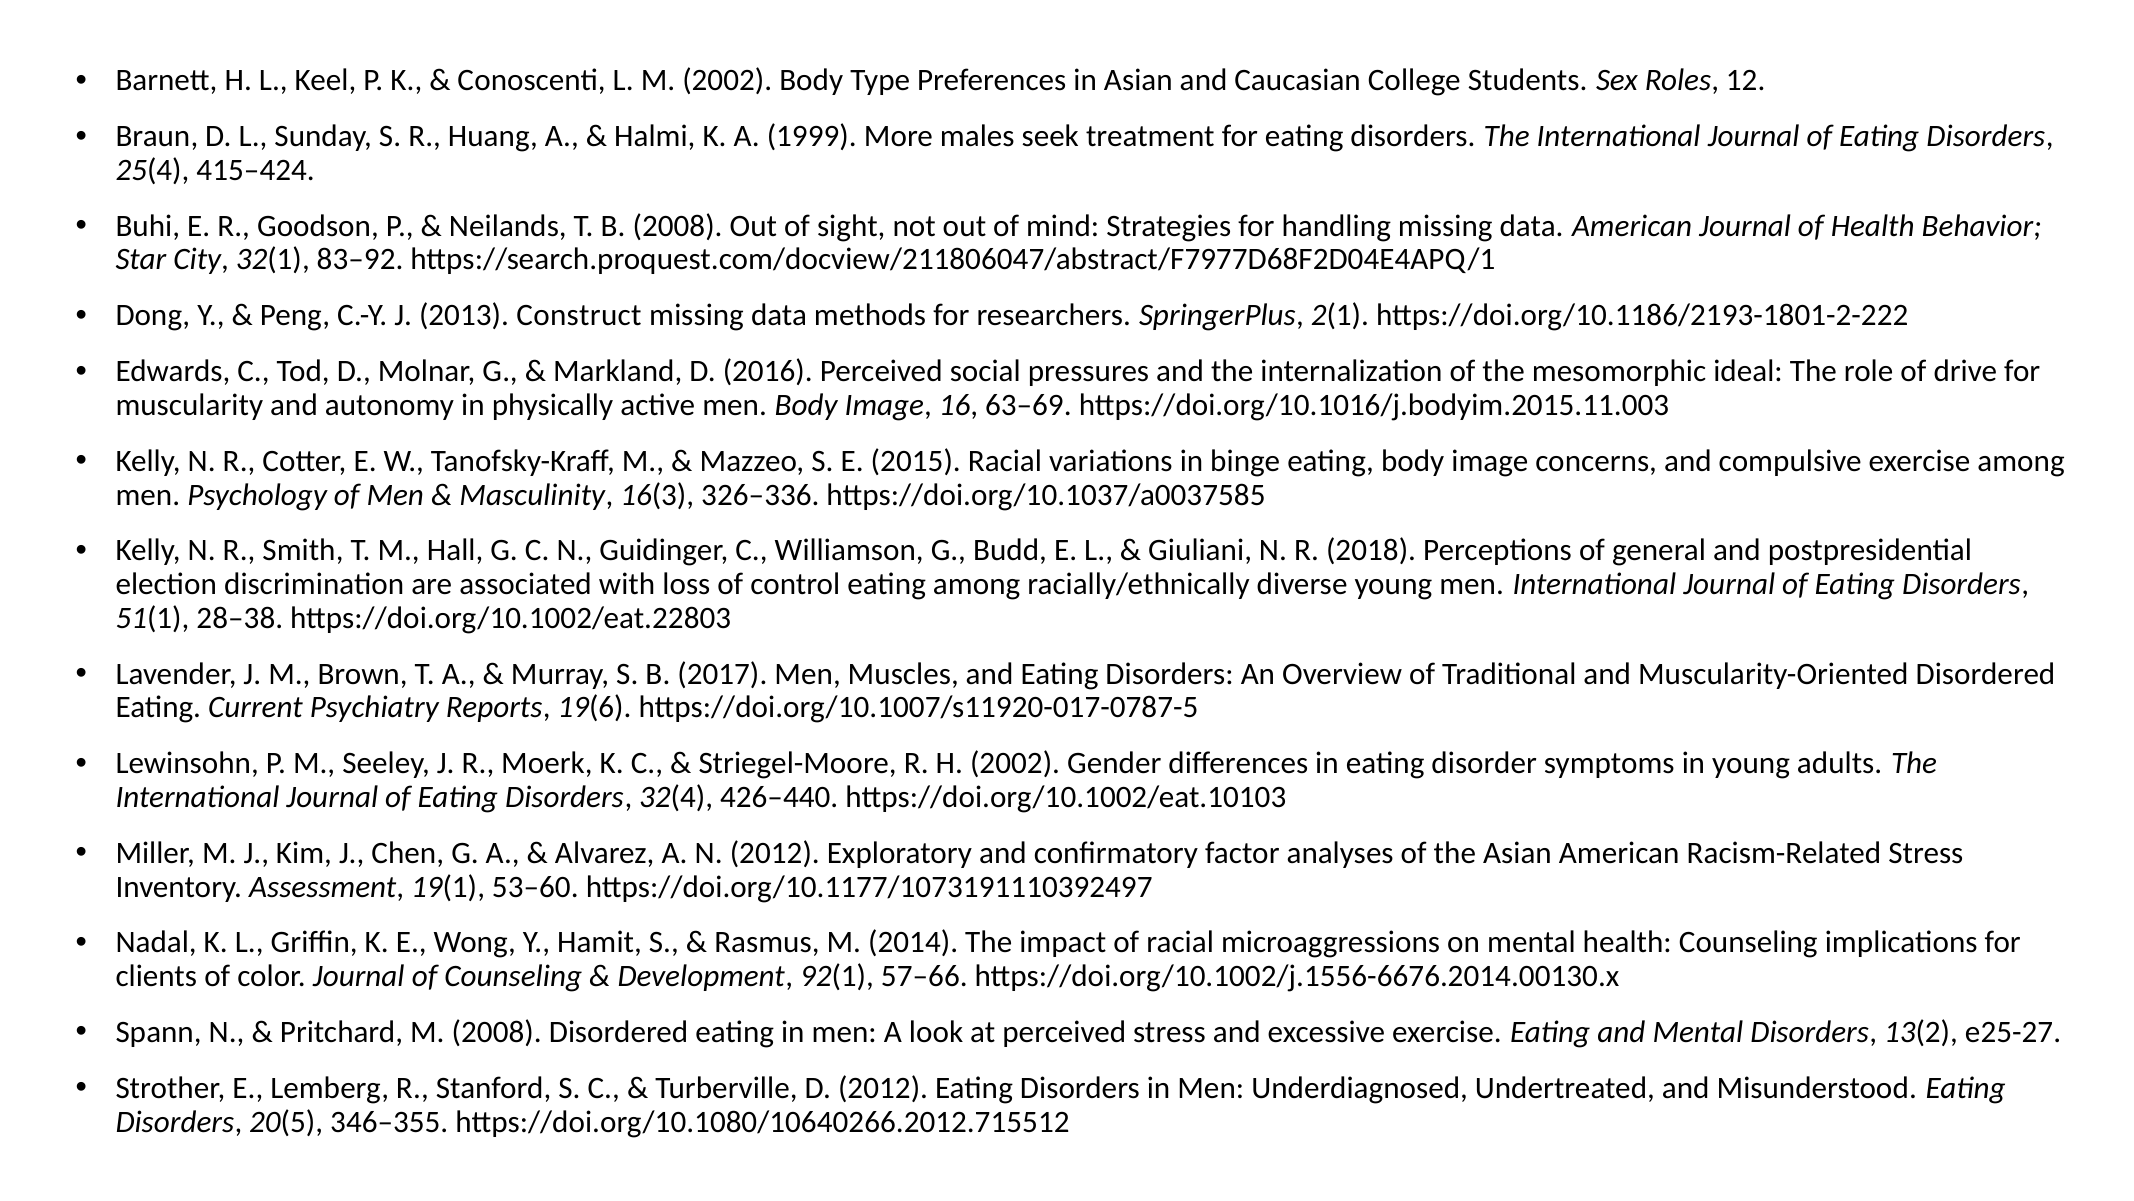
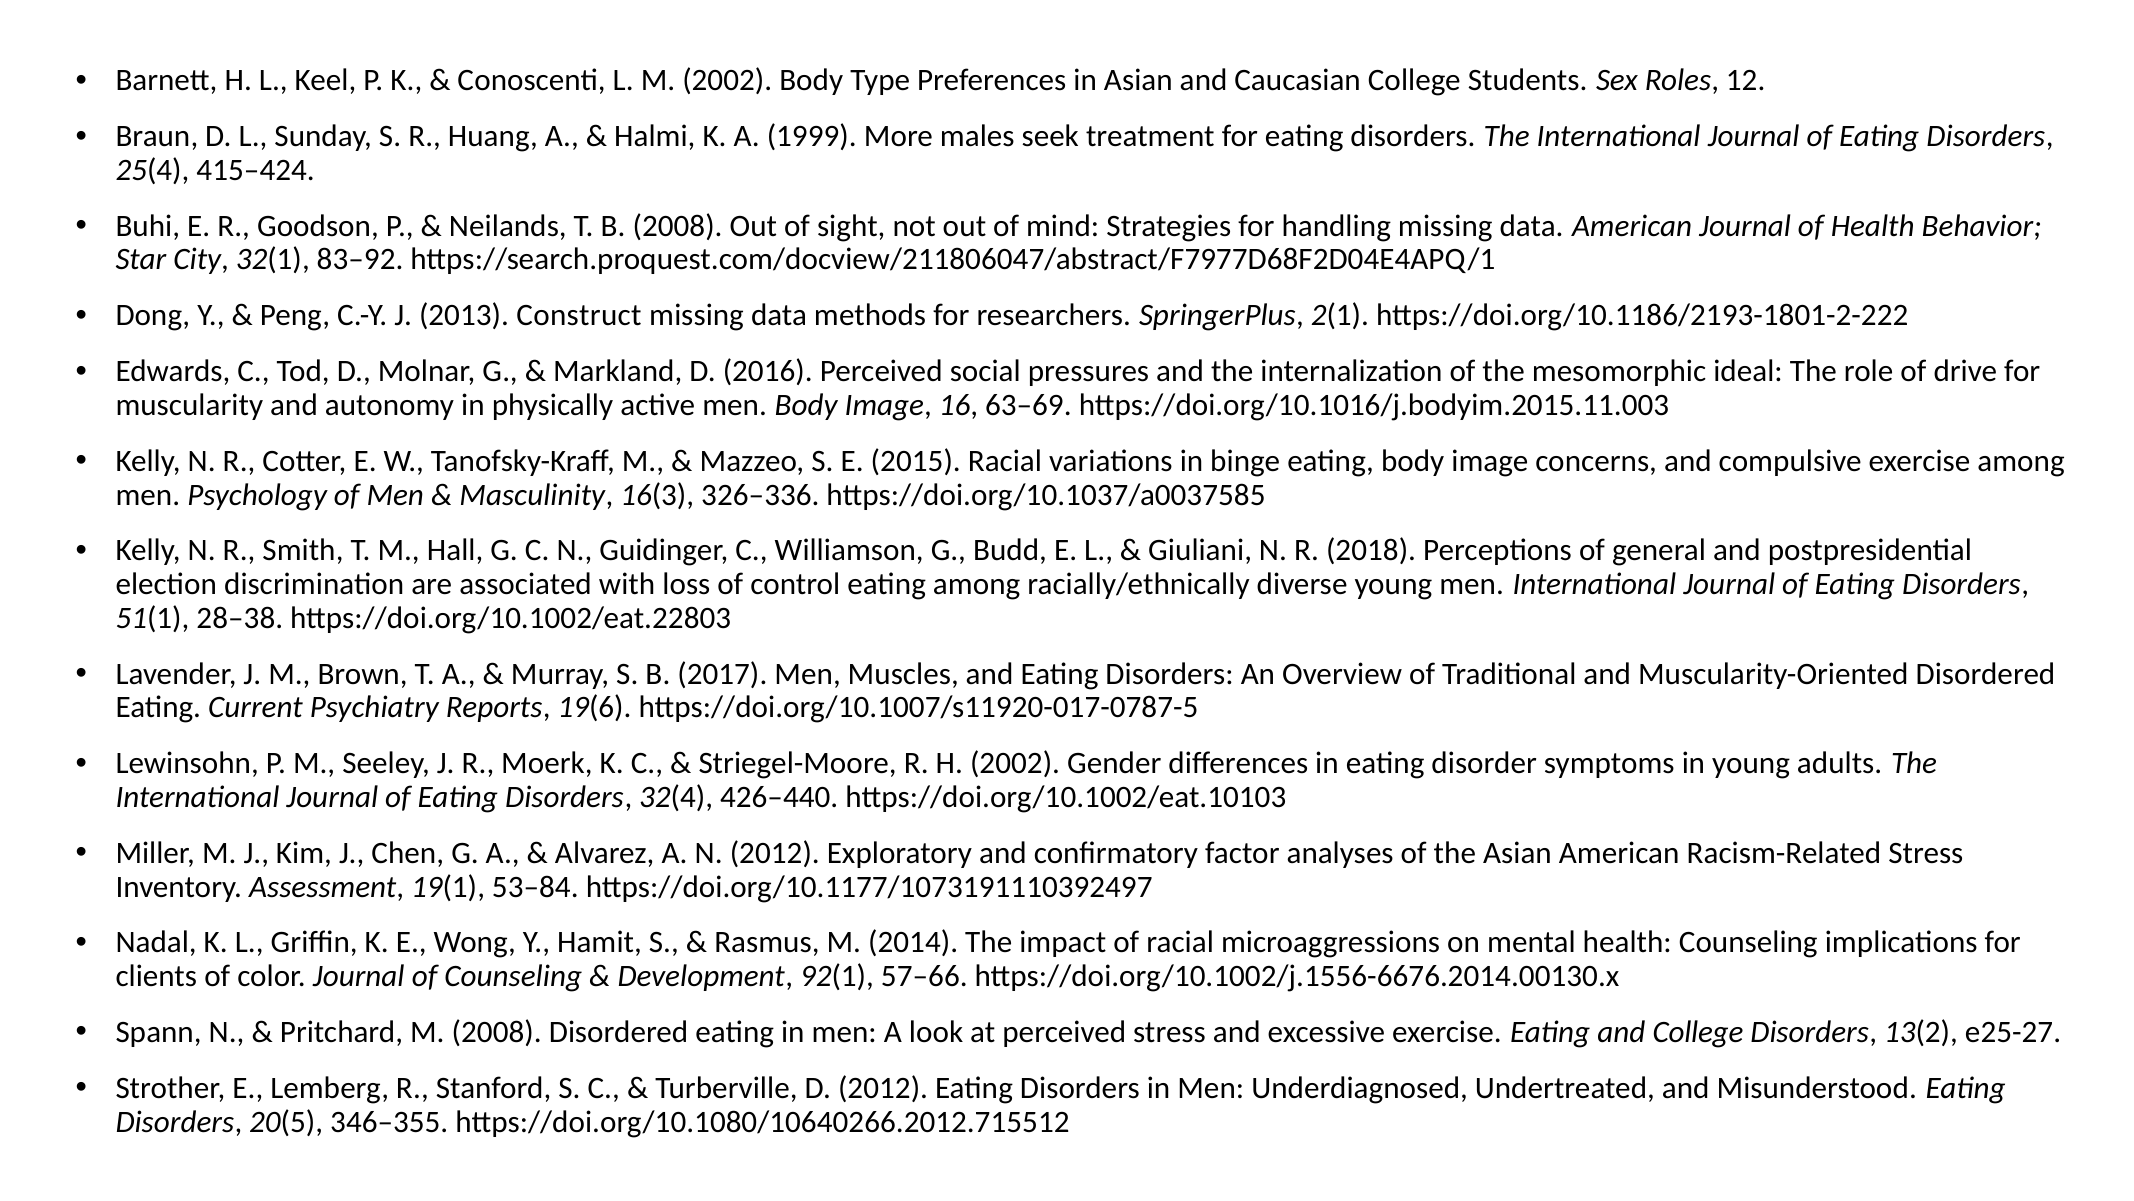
53–60: 53–60 -> 53–84
and Mental: Mental -> College
